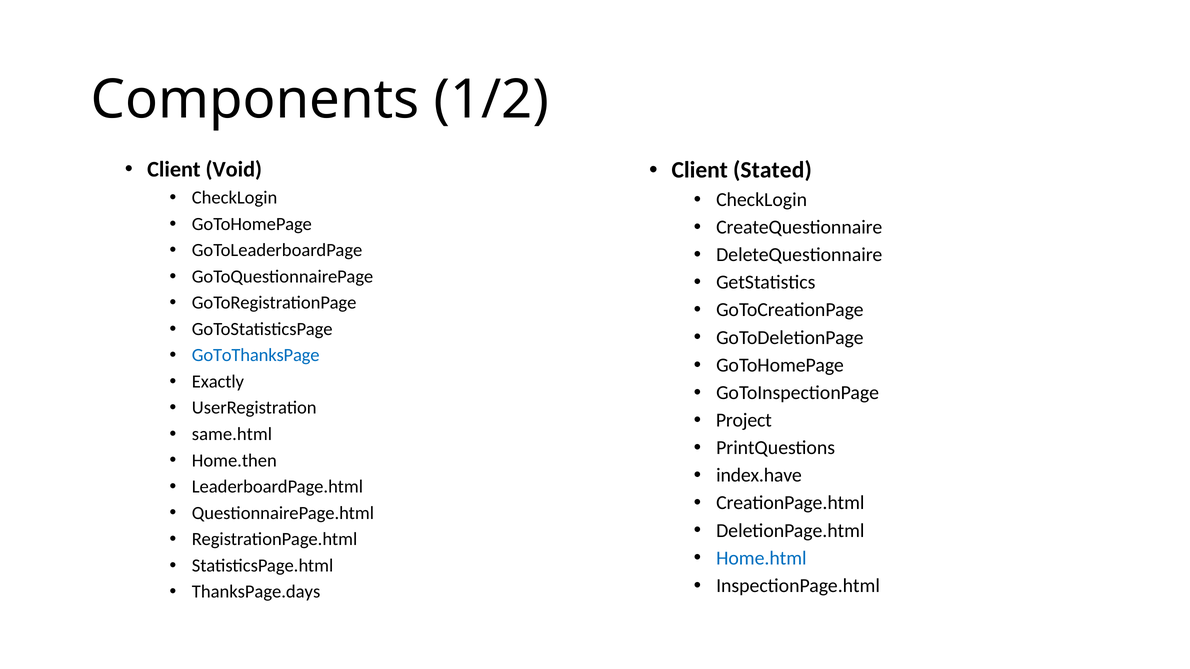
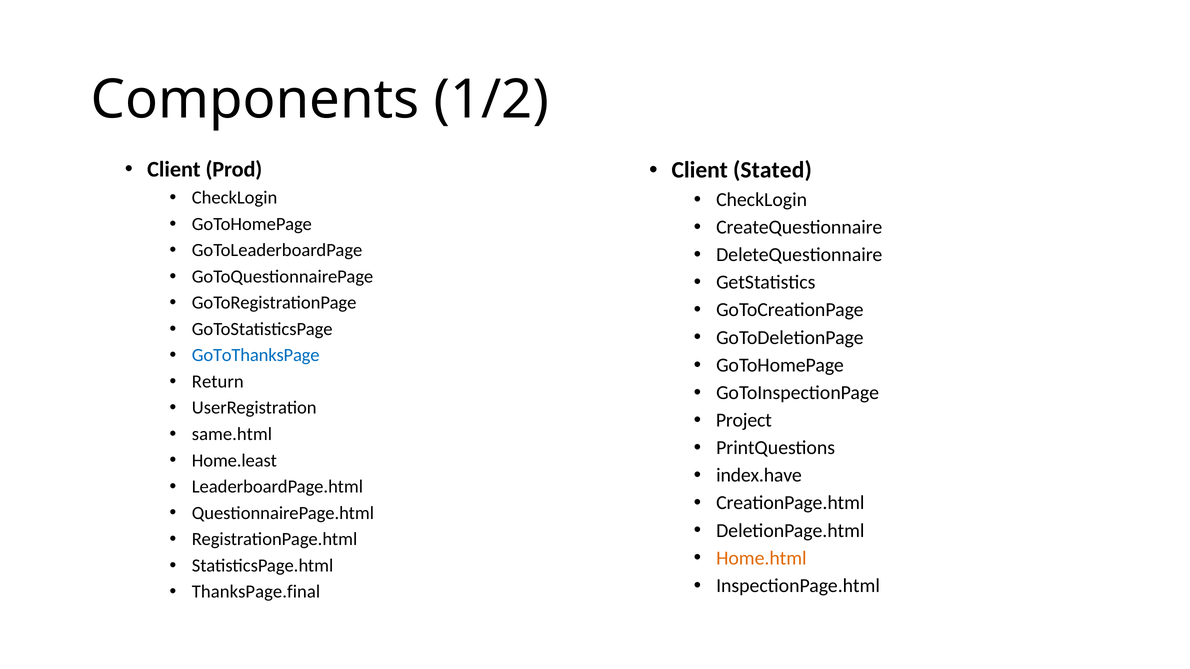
Void: Void -> Prod
Exactly: Exactly -> Return
Home.then: Home.then -> Home.least
Home.html colour: blue -> orange
ThanksPage.days: ThanksPage.days -> ThanksPage.final
